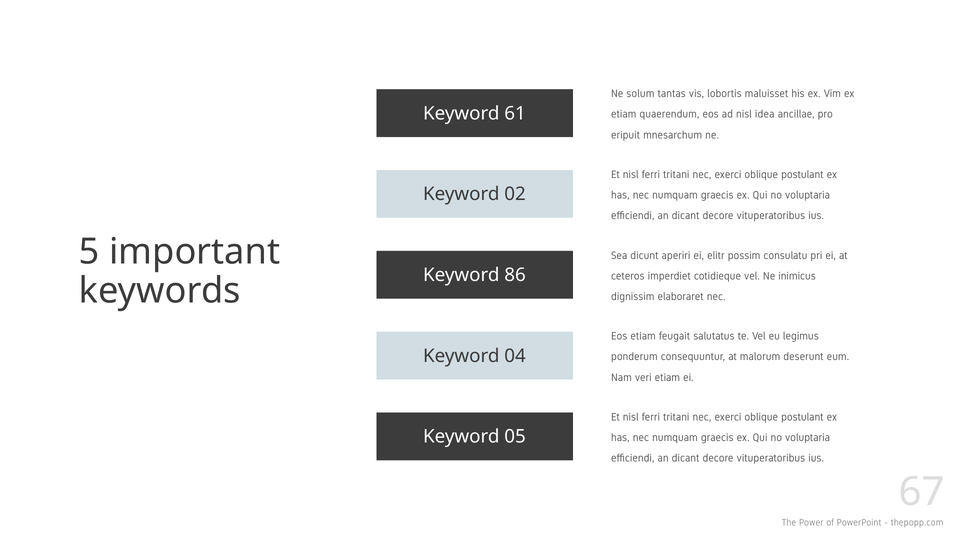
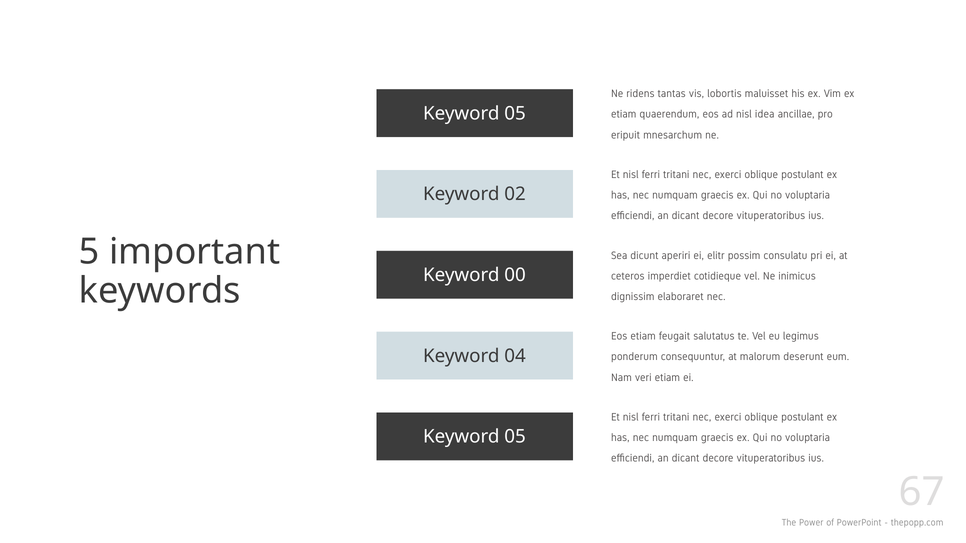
solum: solum -> ridens
61 at (515, 113): 61 -> 05
86: 86 -> 00
